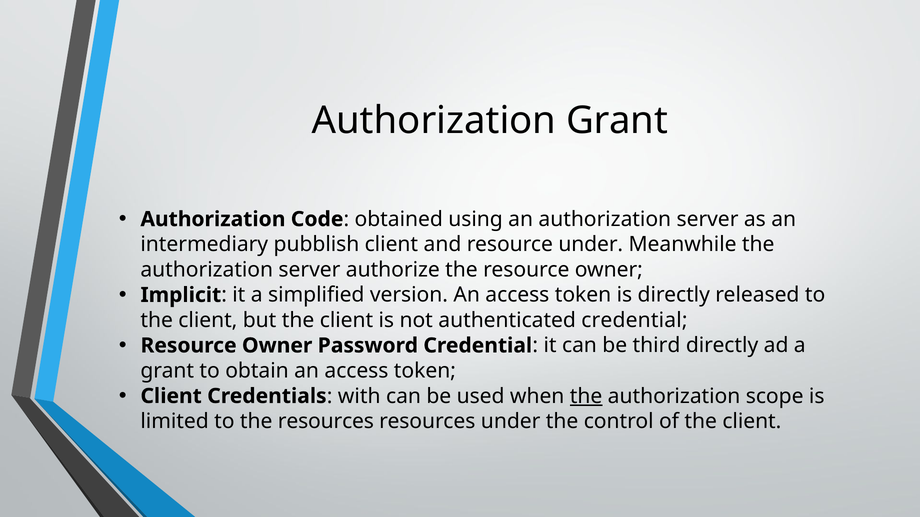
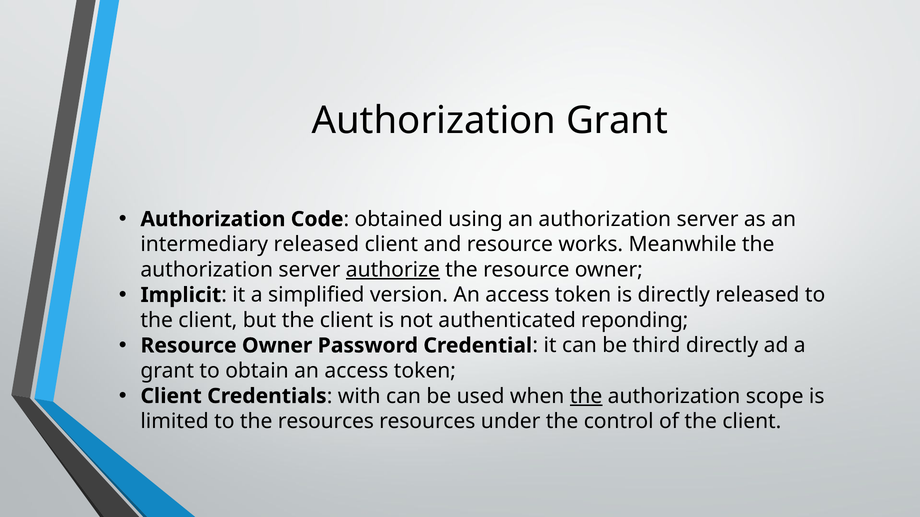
intermediary pubblish: pubblish -> released
resource under: under -> works
authorize underline: none -> present
authenticated credential: credential -> reponding
